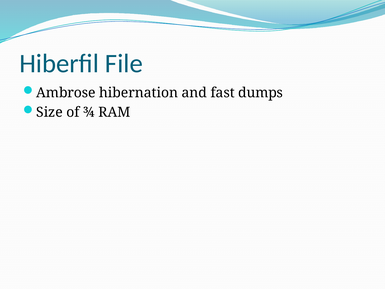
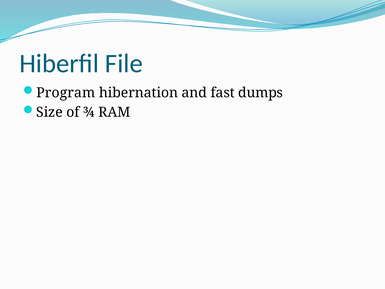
Ambrose: Ambrose -> Program
